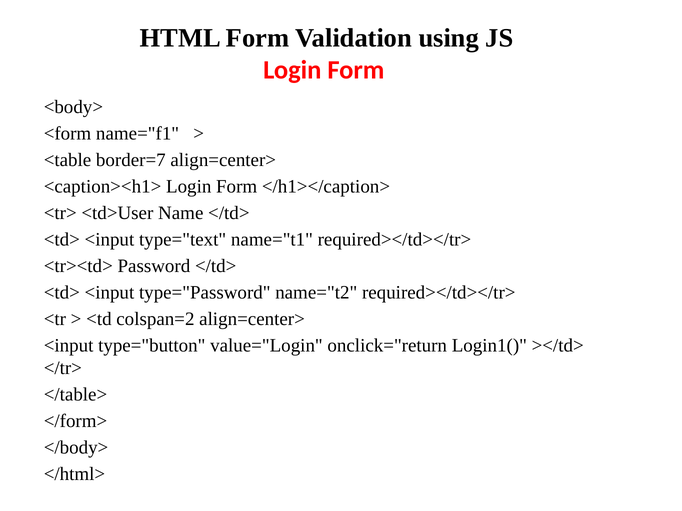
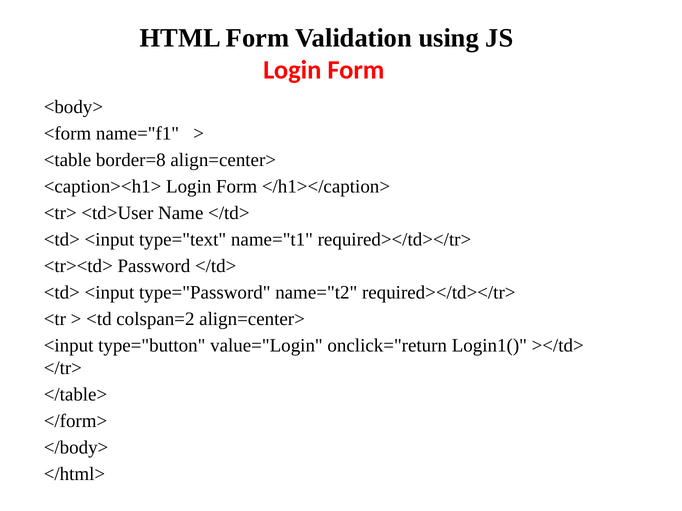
border=7: border=7 -> border=8
